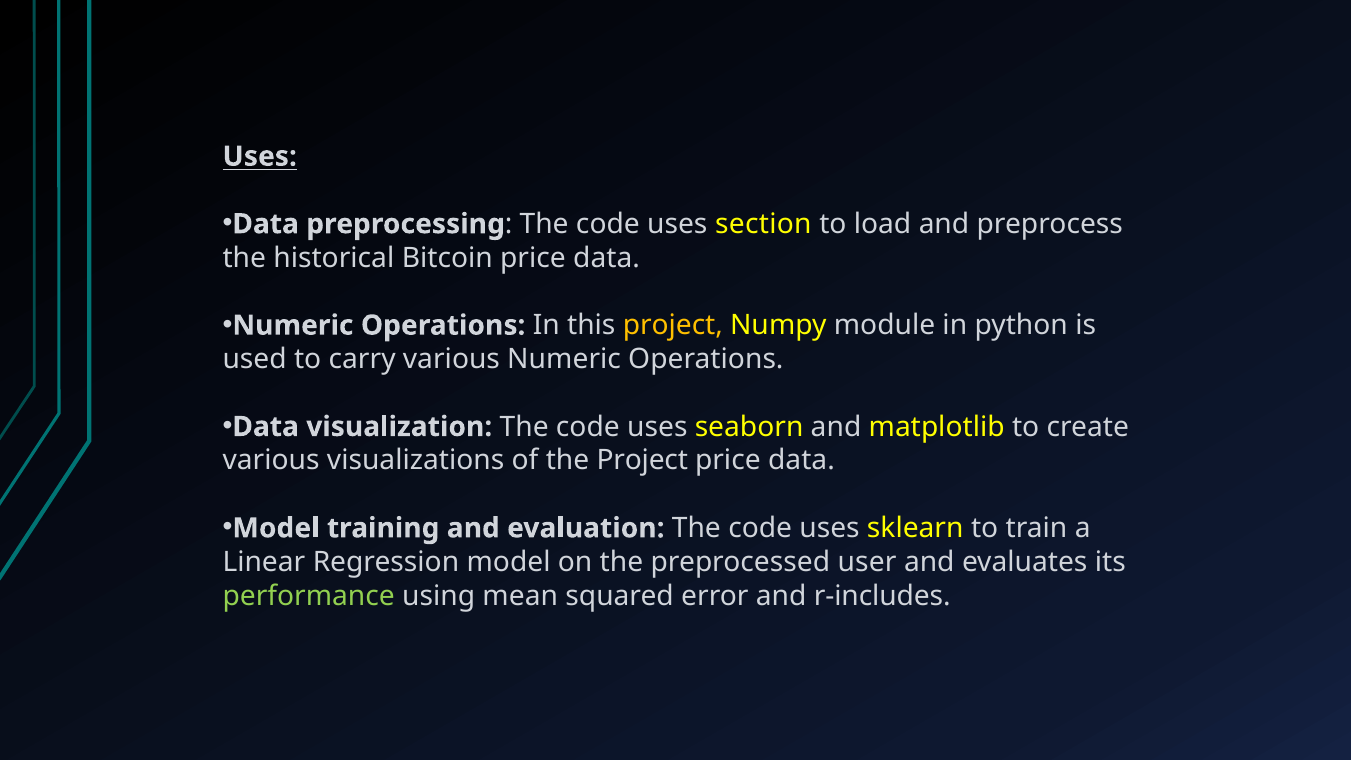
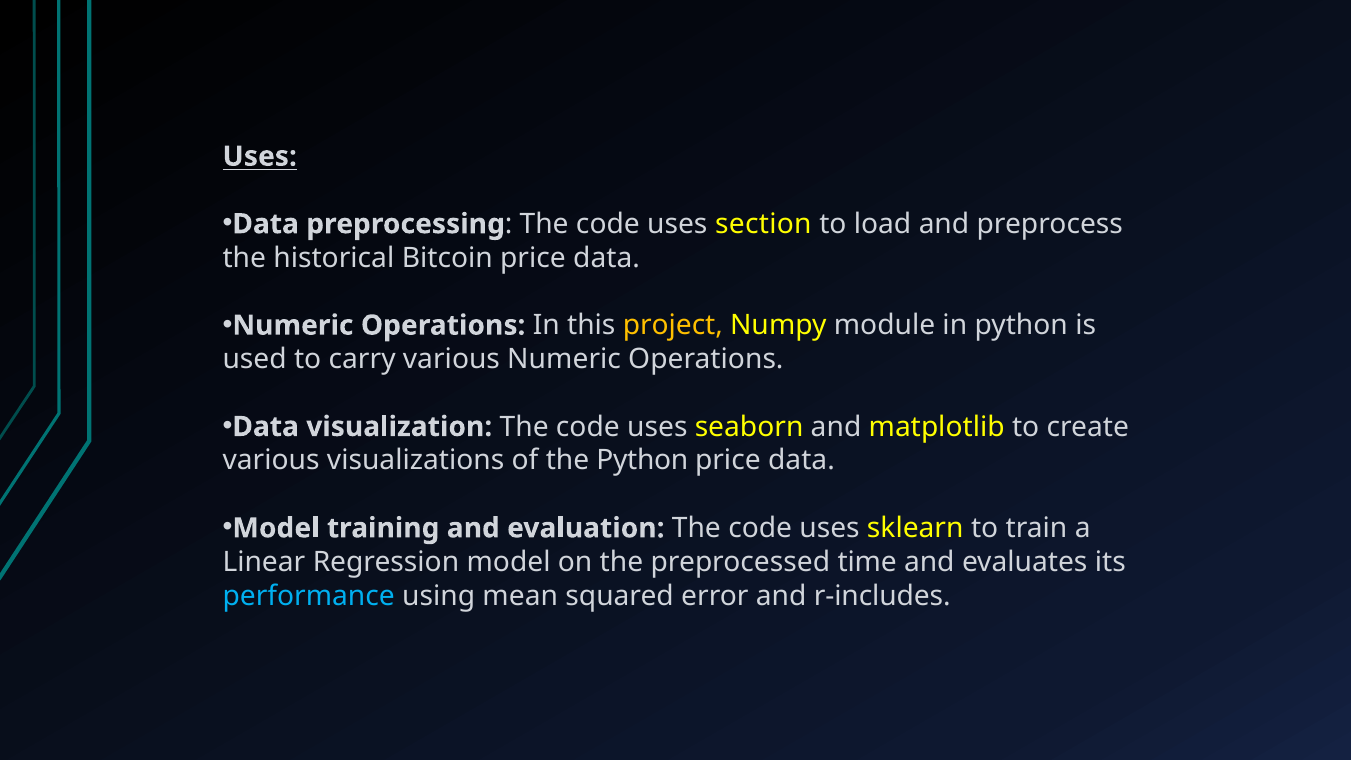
the Project: Project -> Python
user: user -> time
performance colour: light green -> light blue
